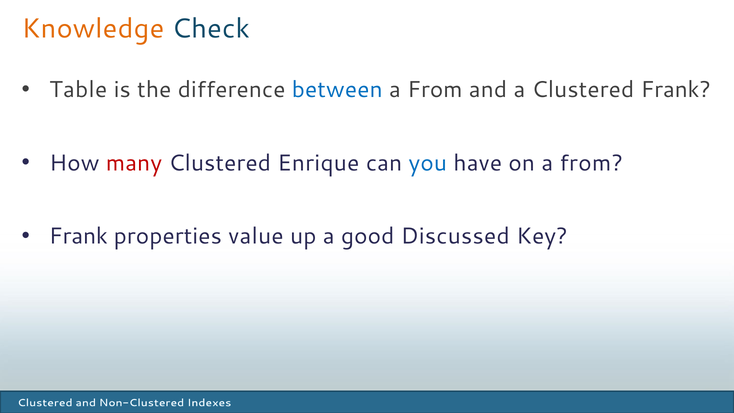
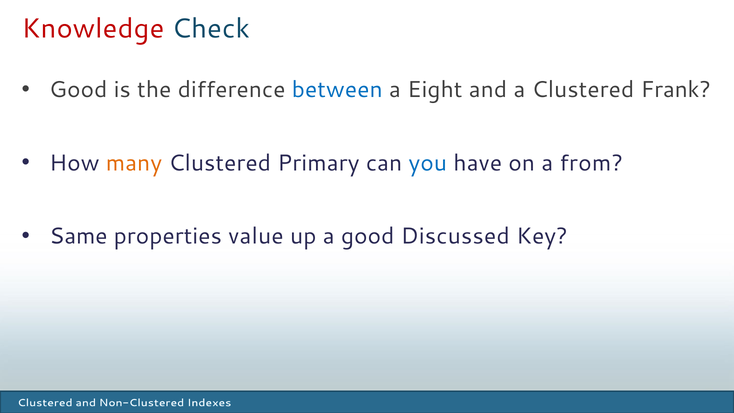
Knowledge colour: orange -> red
Table at (78, 90): Table -> Good
From at (435, 90): From -> Eight
many colour: red -> orange
Enrique: Enrique -> Primary
Frank at (78, 236): Frank -> Same
